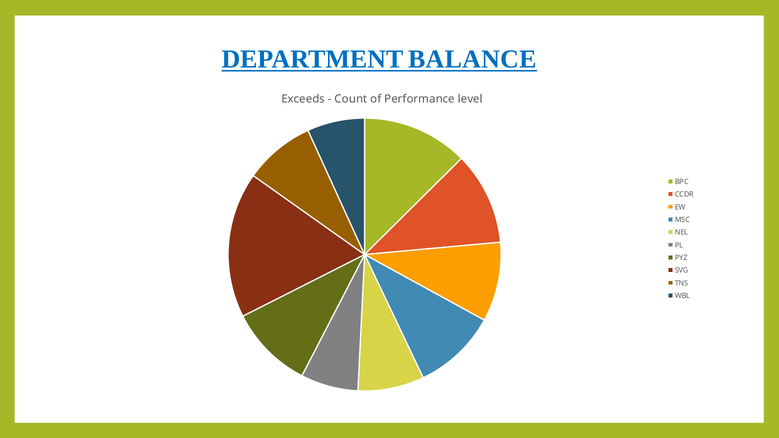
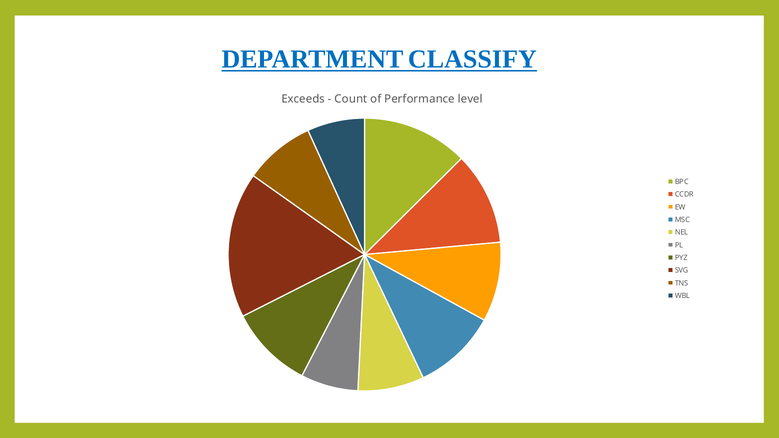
BALANCE: BALANCE -> CLASSIFY
